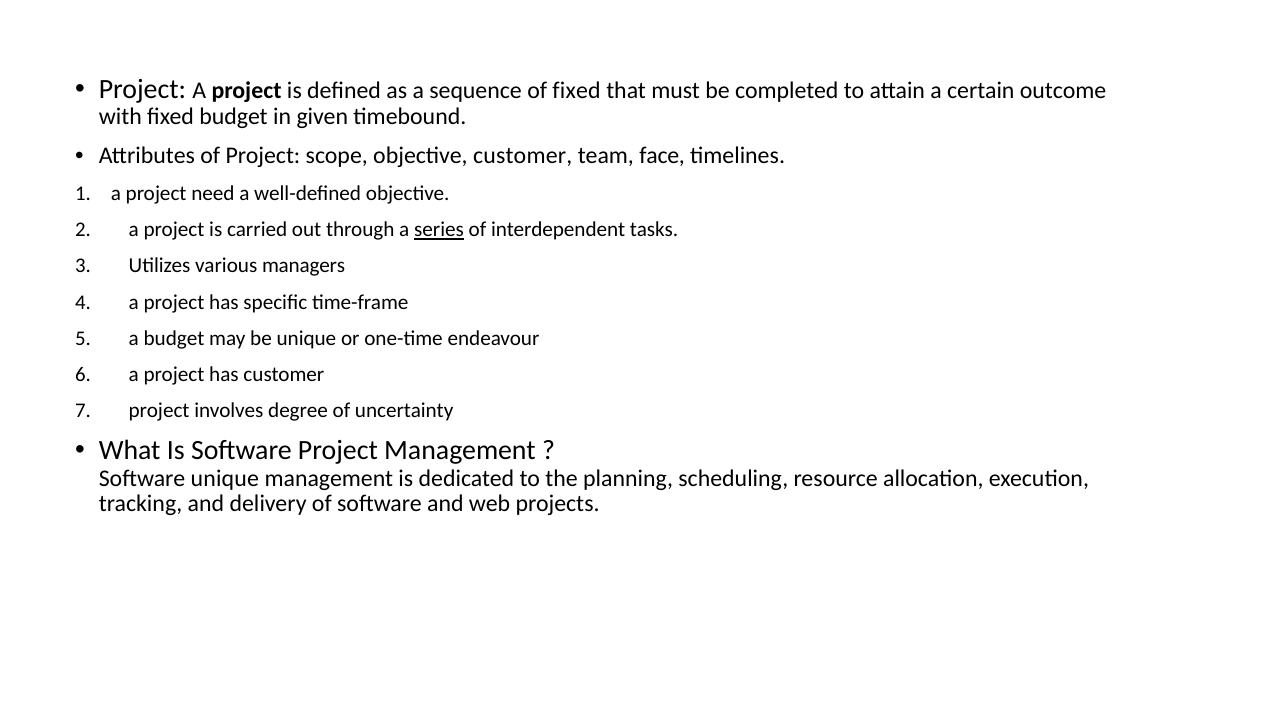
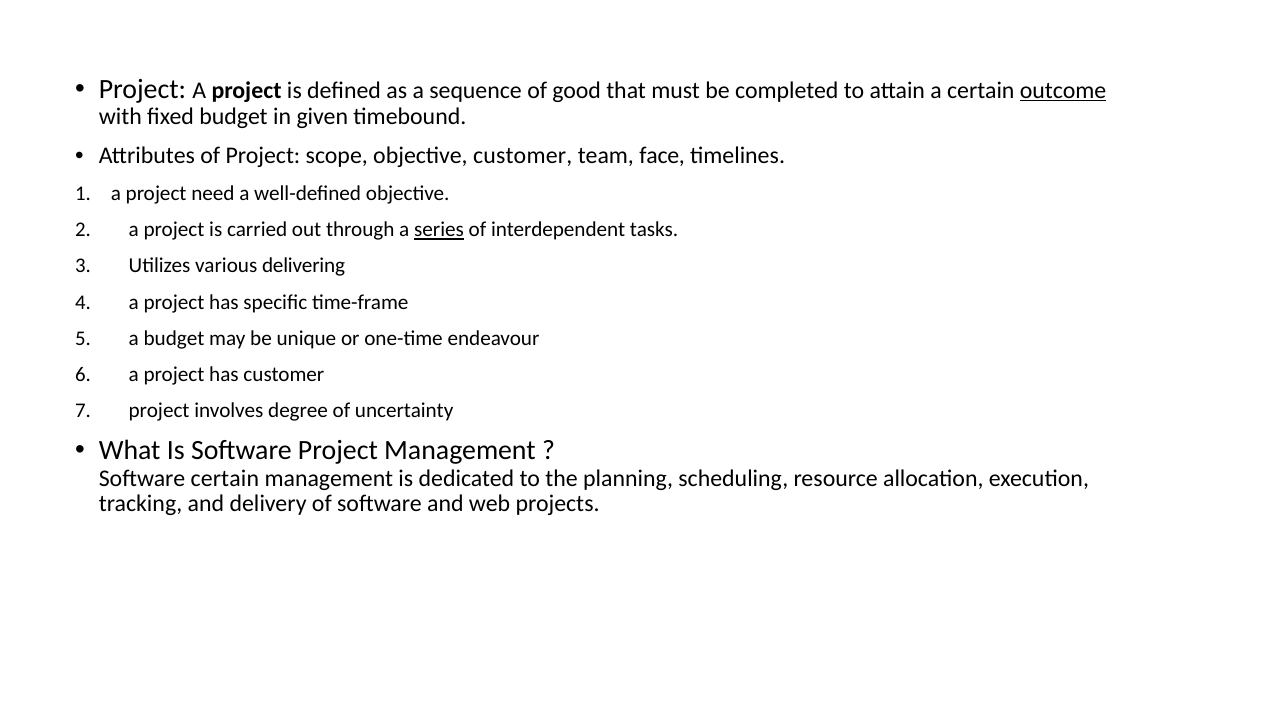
of fixed: fixed -> good
outcome underline: none -> present
managers: managers -> delivering
Software unique: unique -> certain
